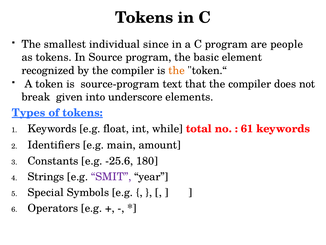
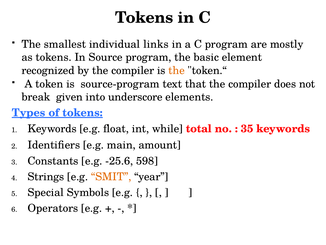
since: since -> links
people: people -> mostly
61: 61 -> 35
180: 180 -> 598
SMIT colour: purple -> orange
